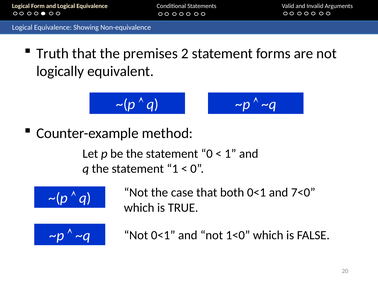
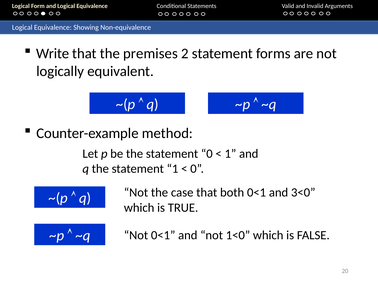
Truth: Truth -> Write
7<0: 7<0 -> 3<0
